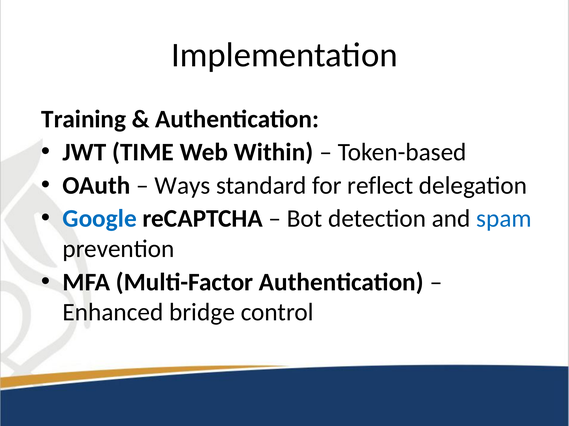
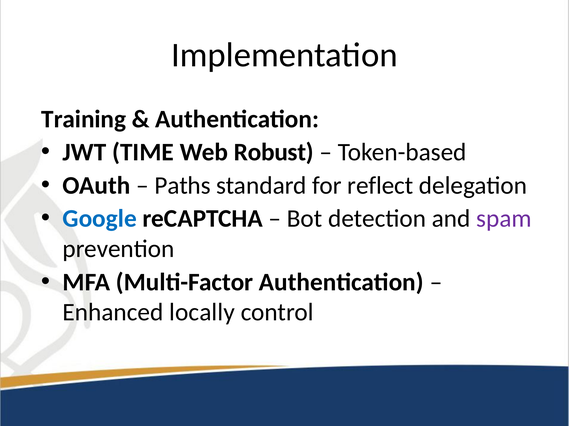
Within: Within -> Robust
Ways: Ways -> Paths
spam colour: blue -> purple
bridge: bridge -> locally
